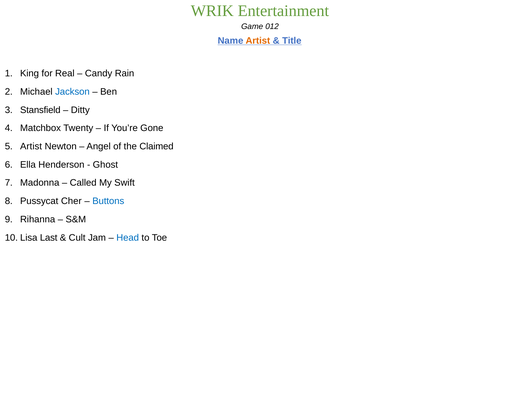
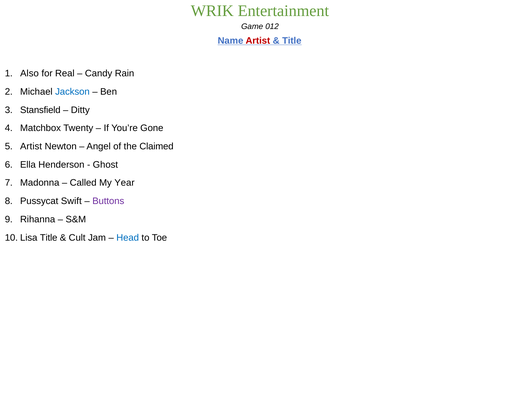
Artist at (258, 41) colour: orange -> red
King: King -> Also
Swift: Swift -> Year
Cher: Cher -> Swift
Buttons colour: blue -> purple
Last at (49, 238): Last -> Title
